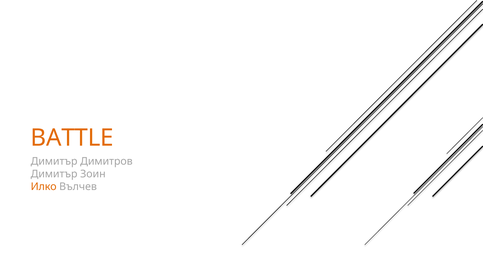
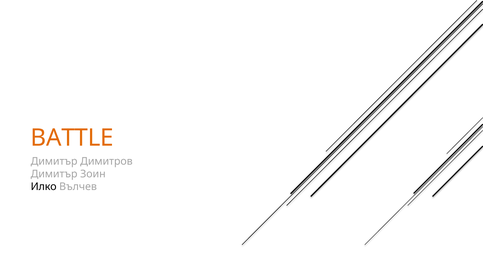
Илко colour: orange -> black
